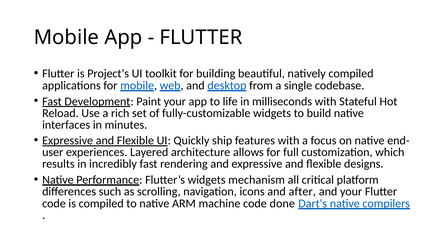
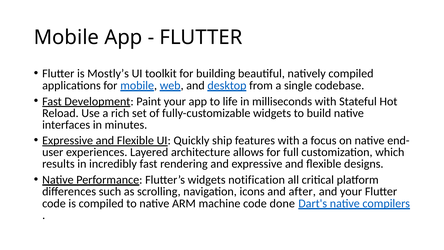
Project’s: Project’s -> Mostly’s
mechanism: mechanism -> notification
